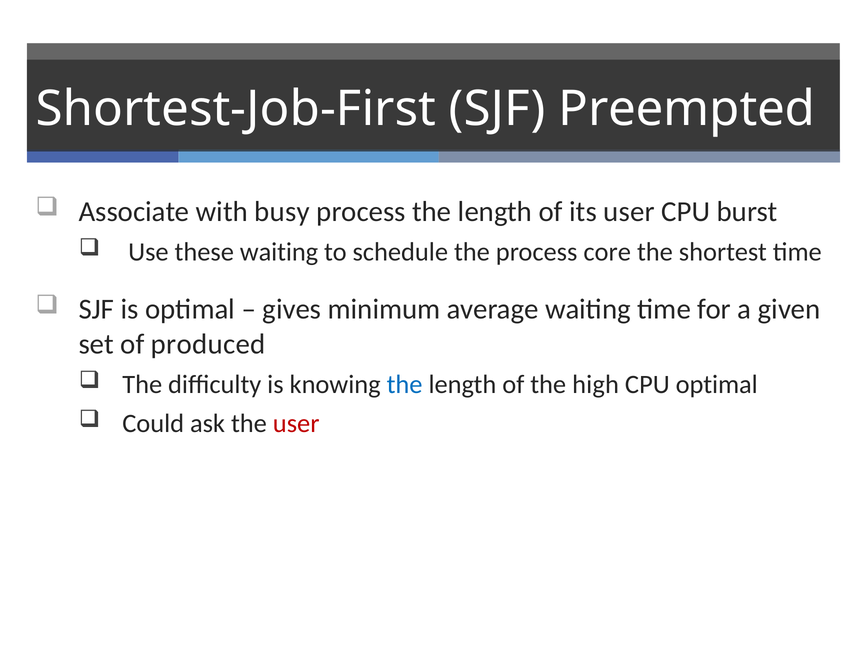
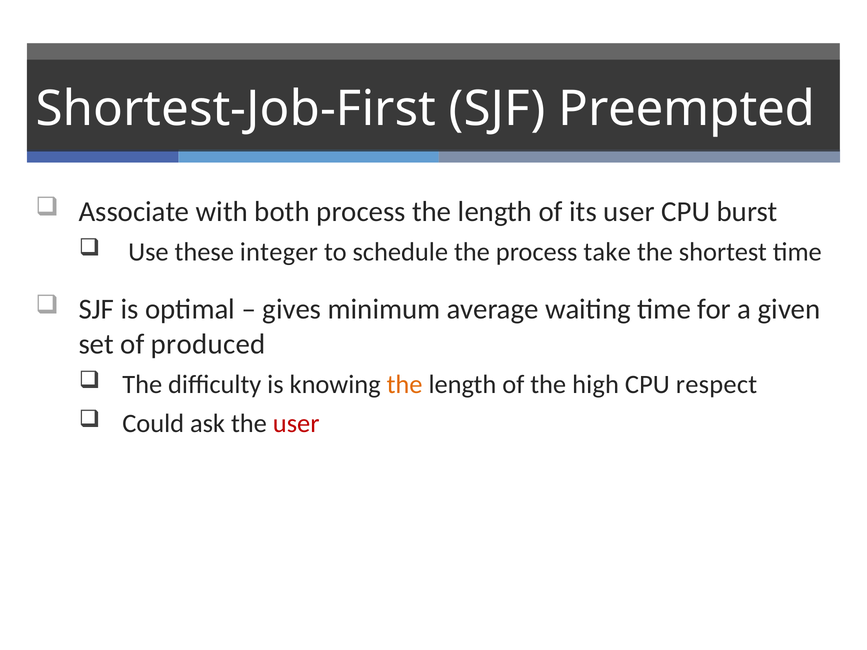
busy: busy -> both
these waiting: waiting -> integer
core: core -> take
the at (405, 385) colour: blue -> orange
CPU optimal: optimal -> respect
